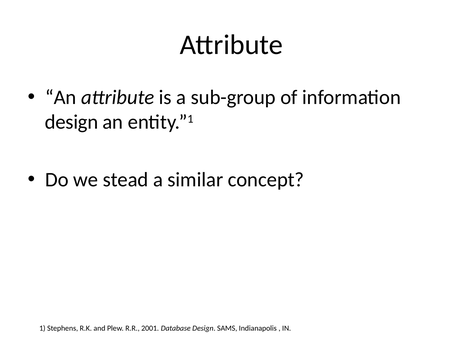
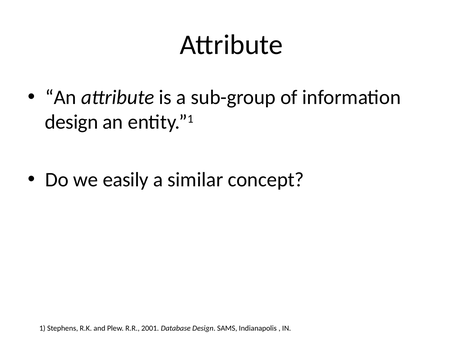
stead: stead -> easily
